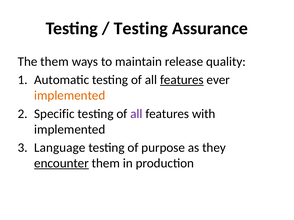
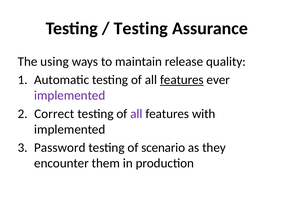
The them: them -> using
implemented at (70, 96) colour: orange -> purple
Specific: Specific -> Correct
Language: Language -> Password
purpose: purpose -> scenario
encounter underline: present -> none
